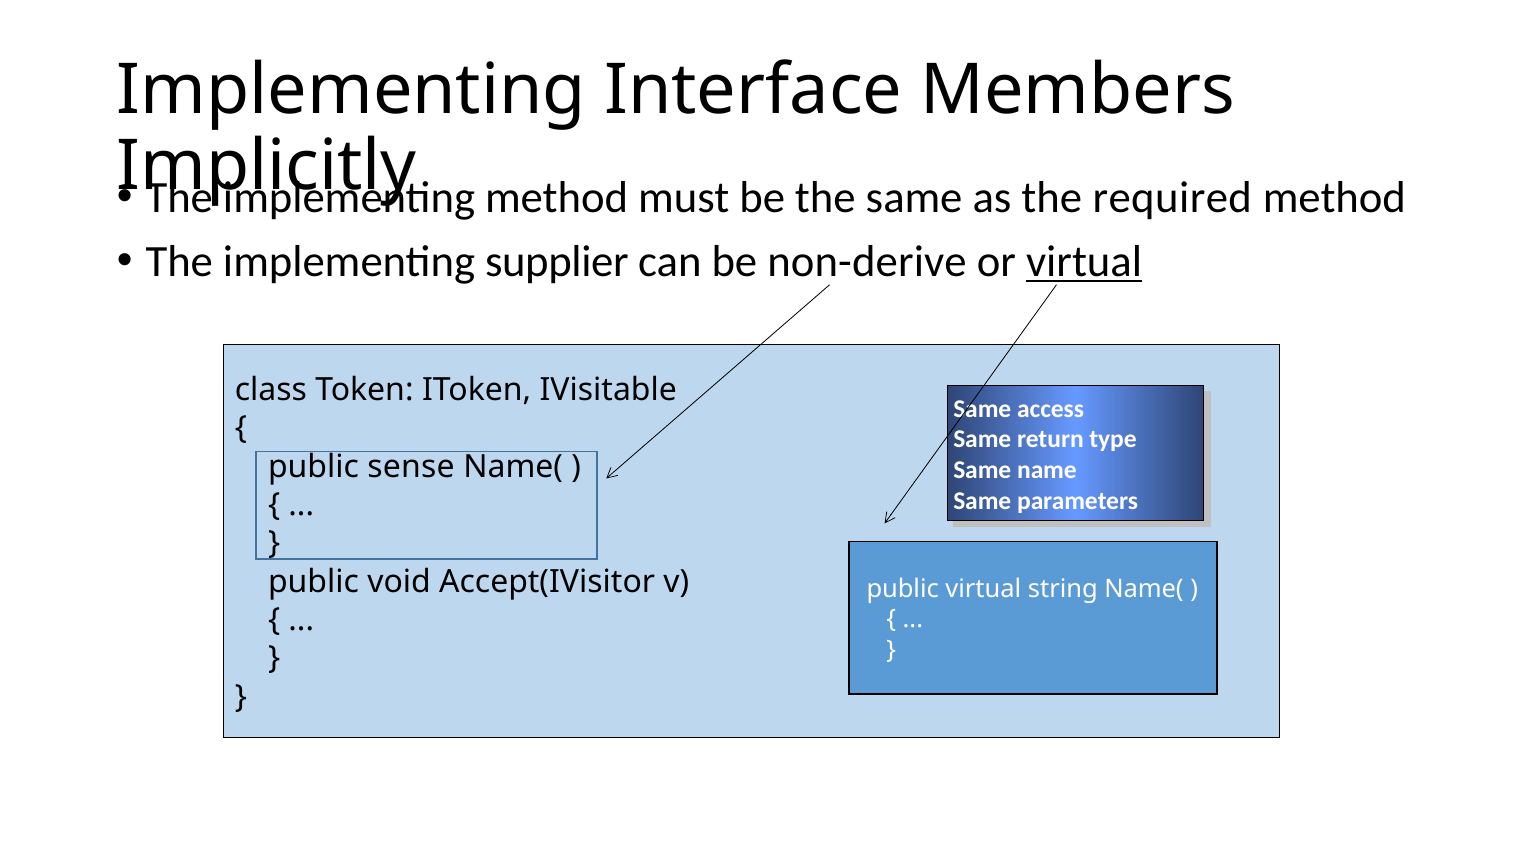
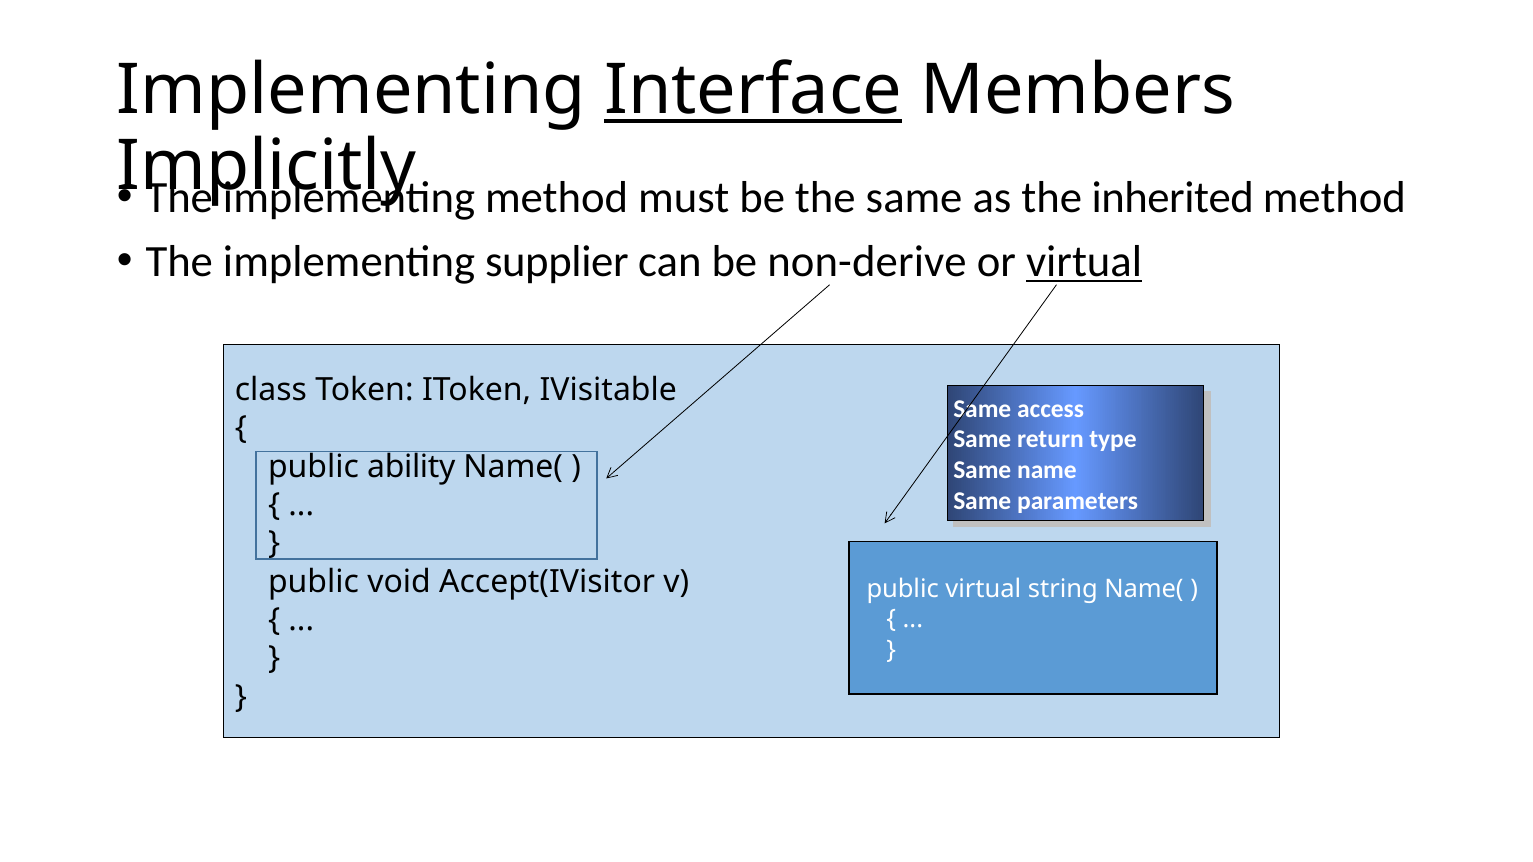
Interface underline: none -> present
required: required -> inherited
sense: sense -> ability
